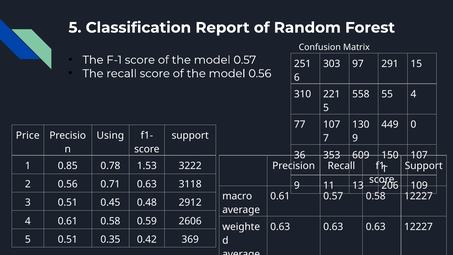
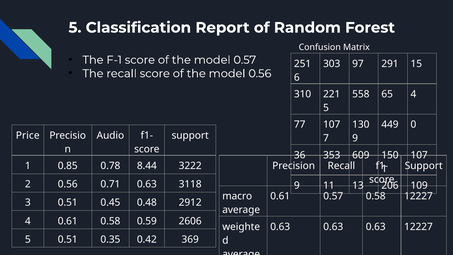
55: 55 -> 65
Using: Using -> Audio
1.53: 1.53 -> 8.44
